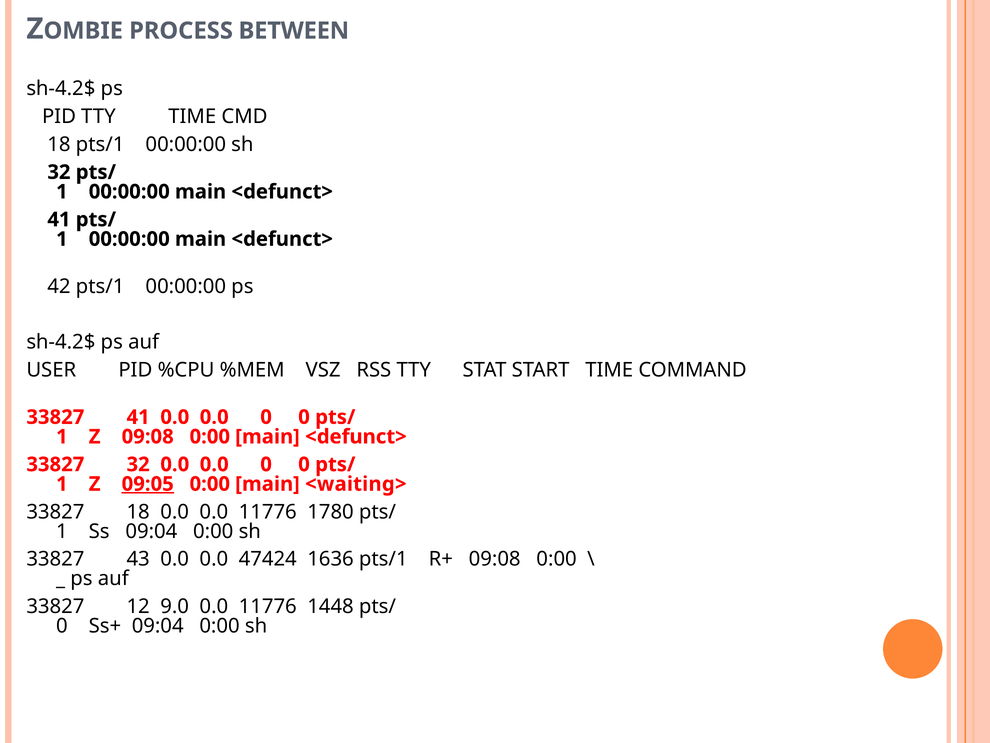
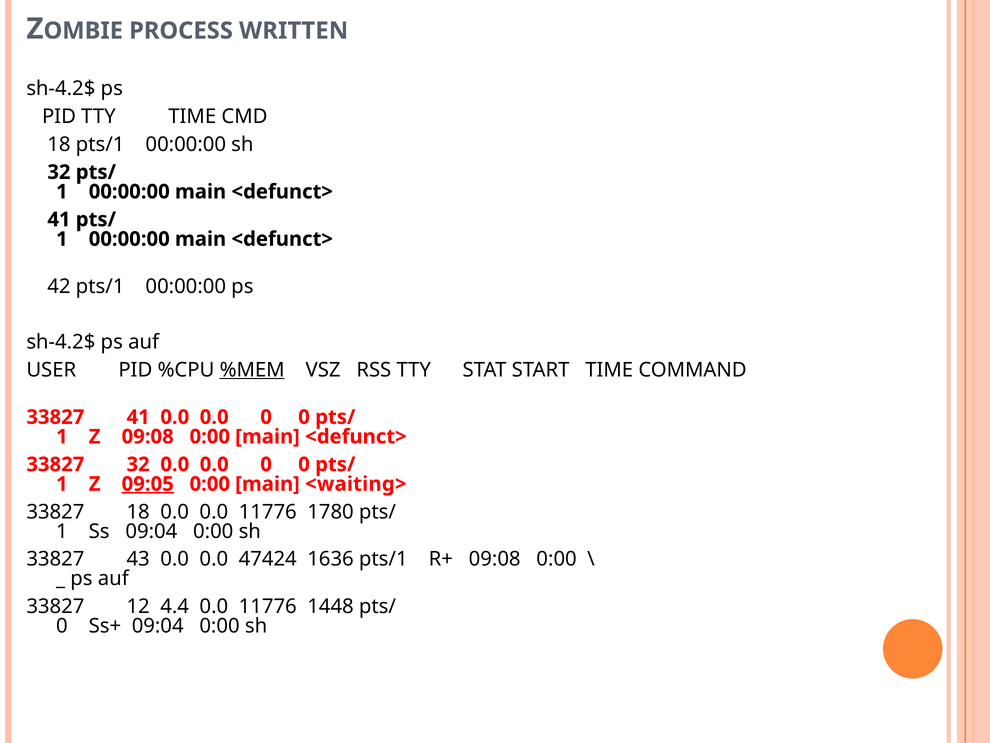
BETWEEN: BETWEEN -> WRITTEN
%MEM underline: none -> present
9.0: 9.0 -> 4.4
